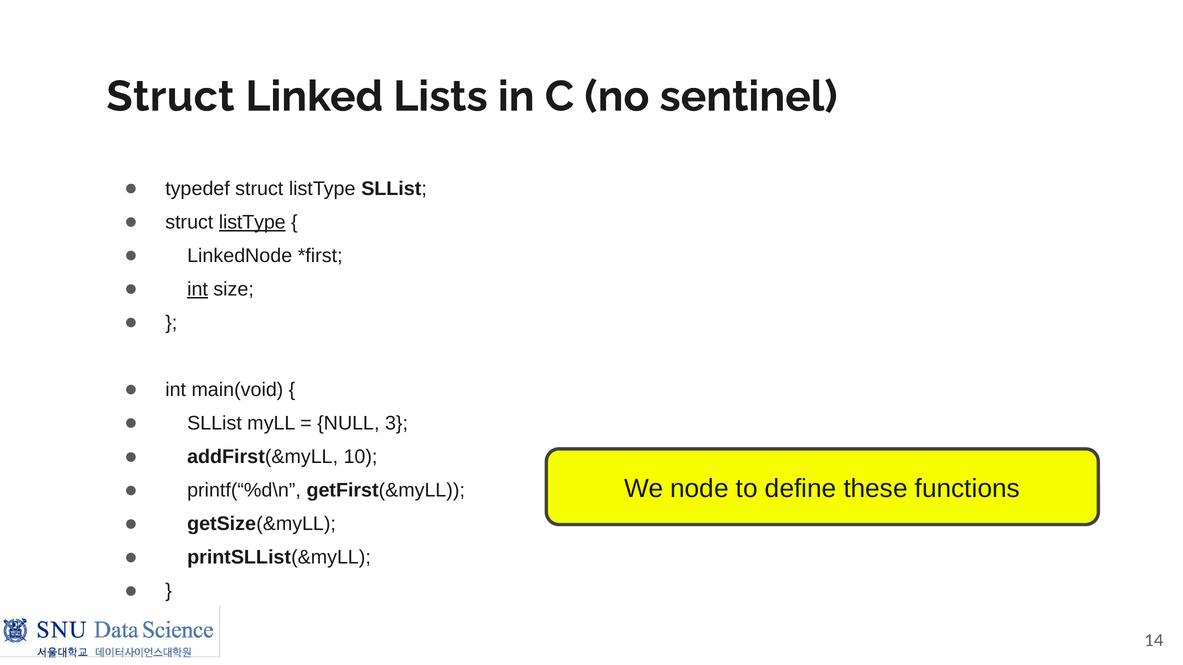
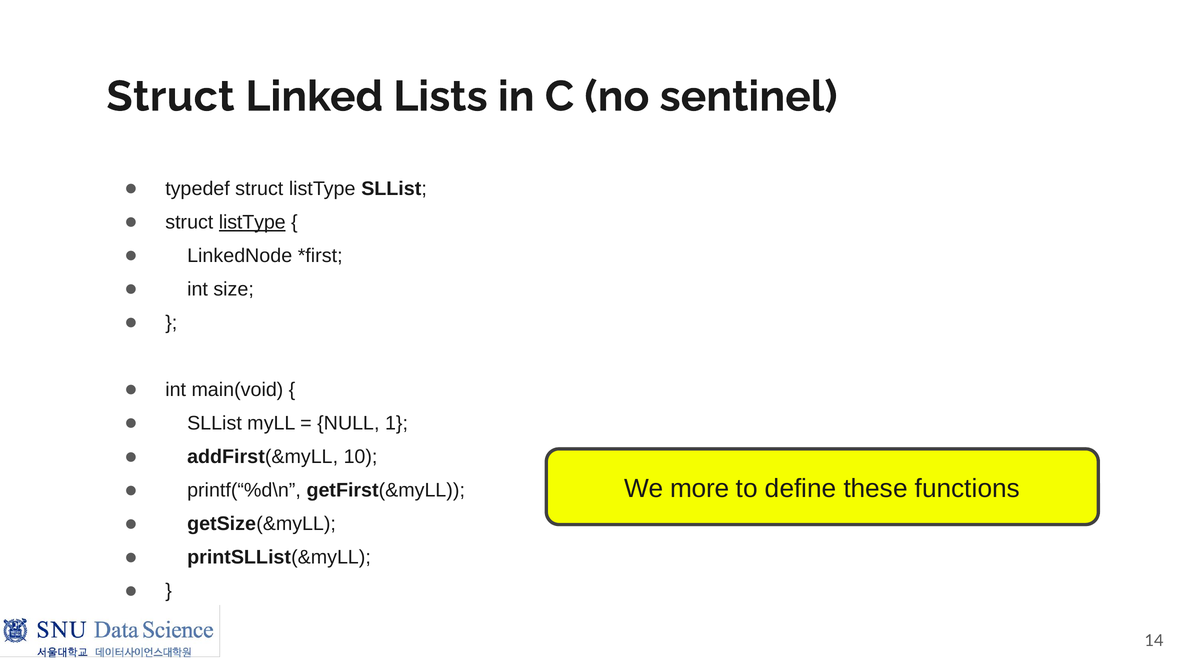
int at (198, 289) underline: present -> none
3: 3 -> 1
node: node -> more
